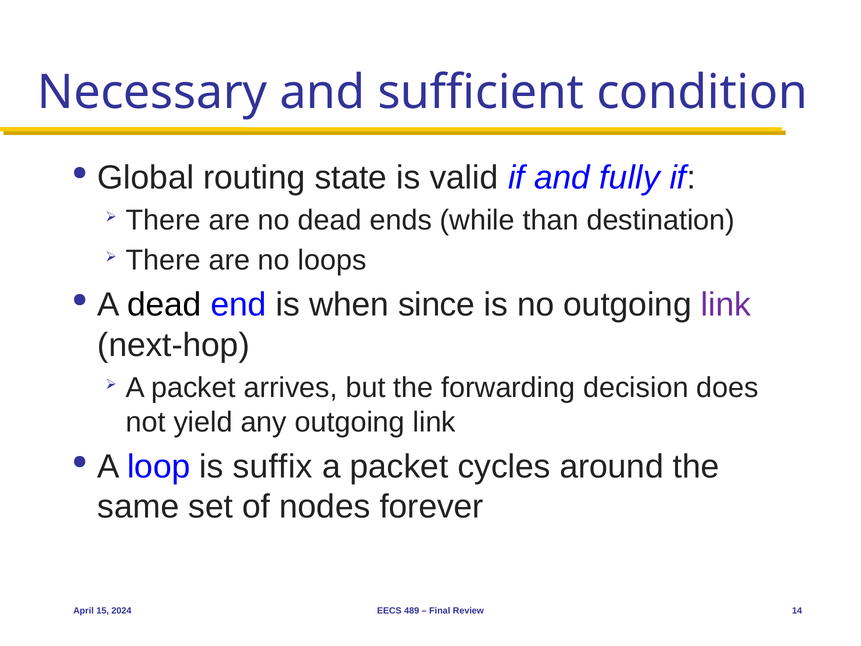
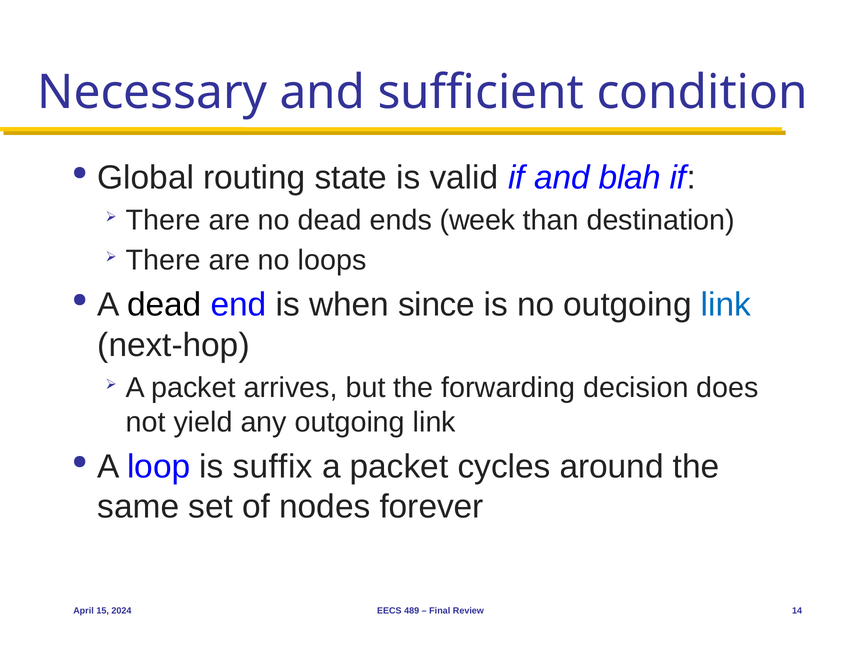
fully: fully -> blah
while: while -> week
link at (726, 305) colour: purple -> blue
